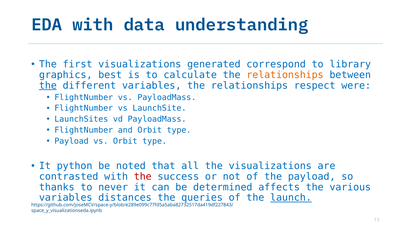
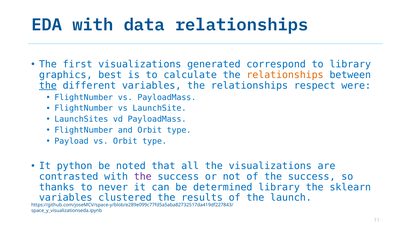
data understanding: understanding -> relationships
the at (143, 177) colour: red -> purple
of the payload: payload -> success
determined affects: affects -> library
various: various -> sklearn
distances: distances -> clustered
queries: queries -> results
launch underline: present -> none
